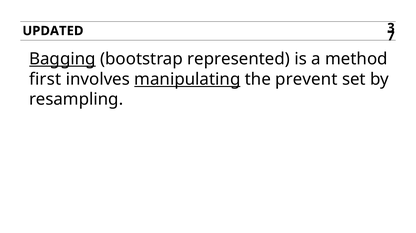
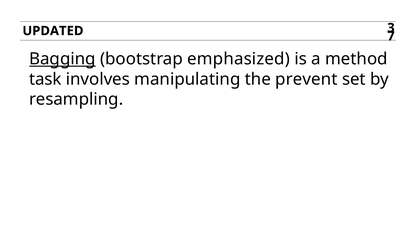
represented: represented -> emphasized
first: first -> task
manipulating underline: present -> none
